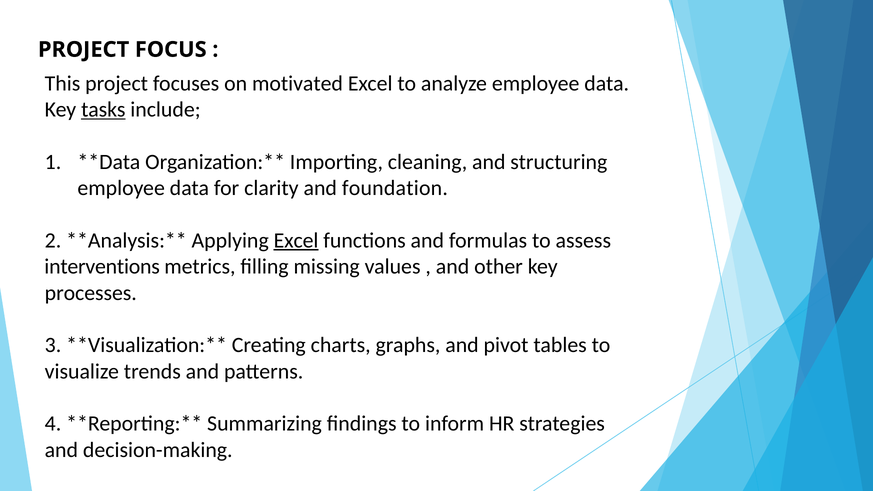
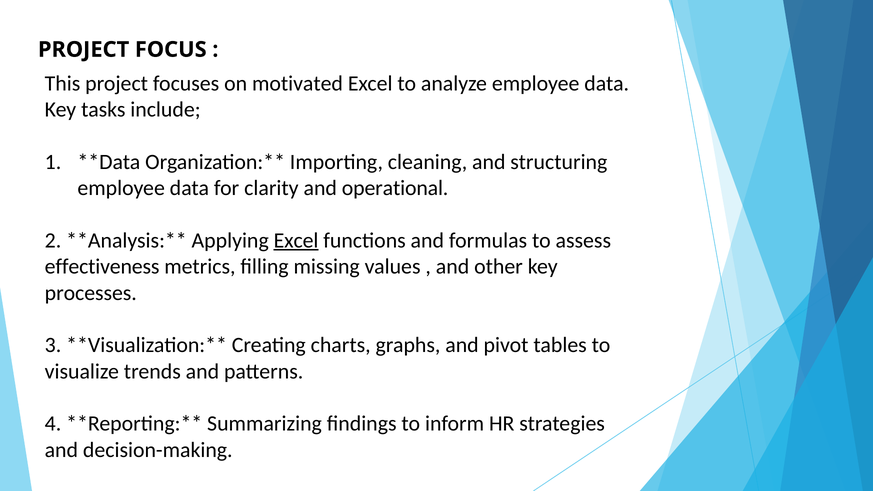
tasks underline: present -> none
foundation: foundation -> operational
interventions: interventions -> effectiveness
